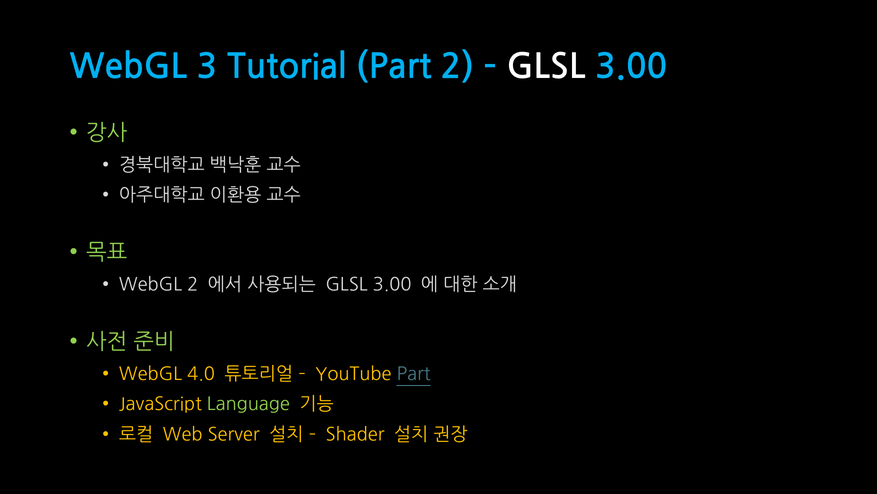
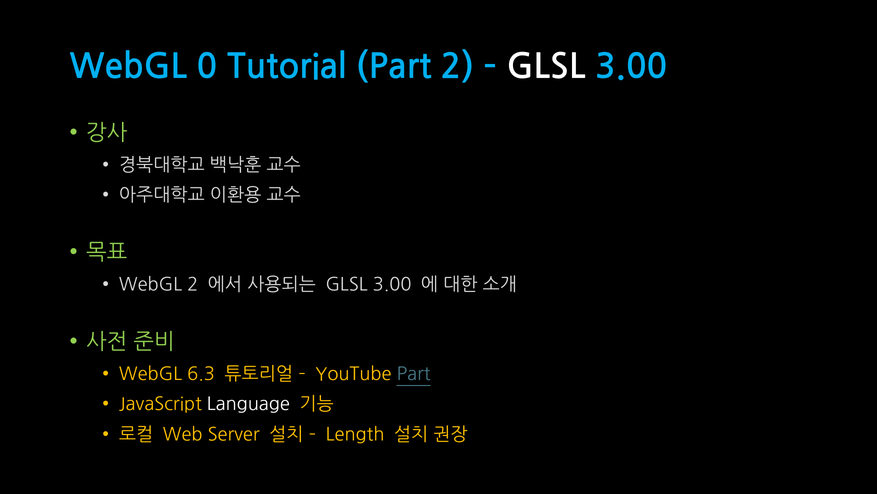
3: 3 -> 0
4.0: 4.0 -> 6.3
Language colour: light green -> white
Shader: Shader -> Length
